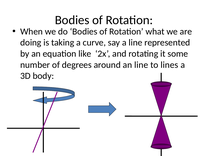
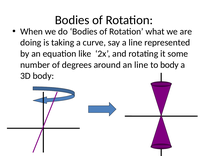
to lines: lines -> body
